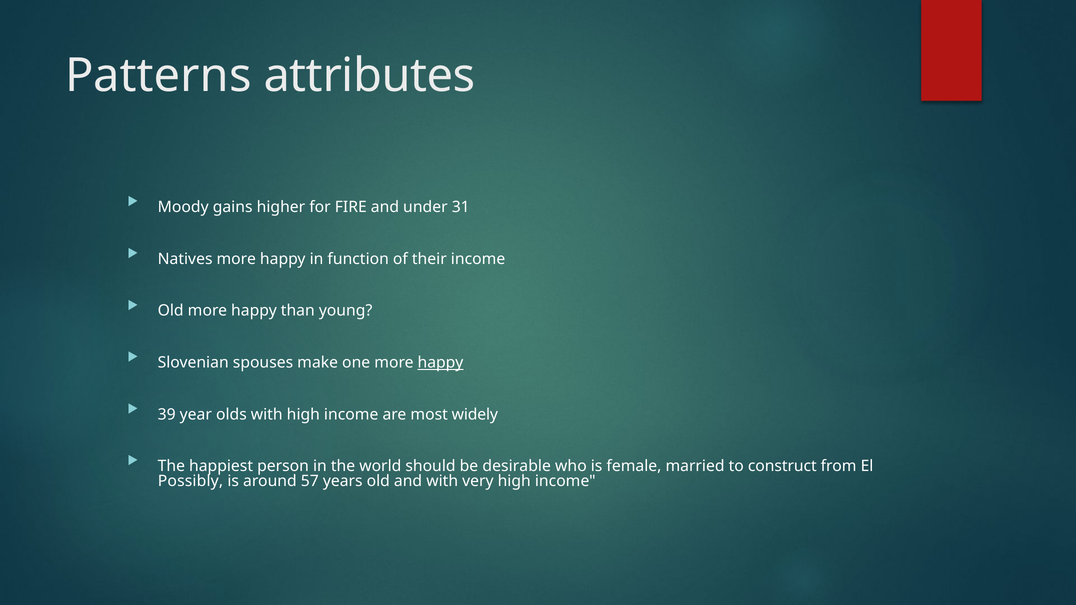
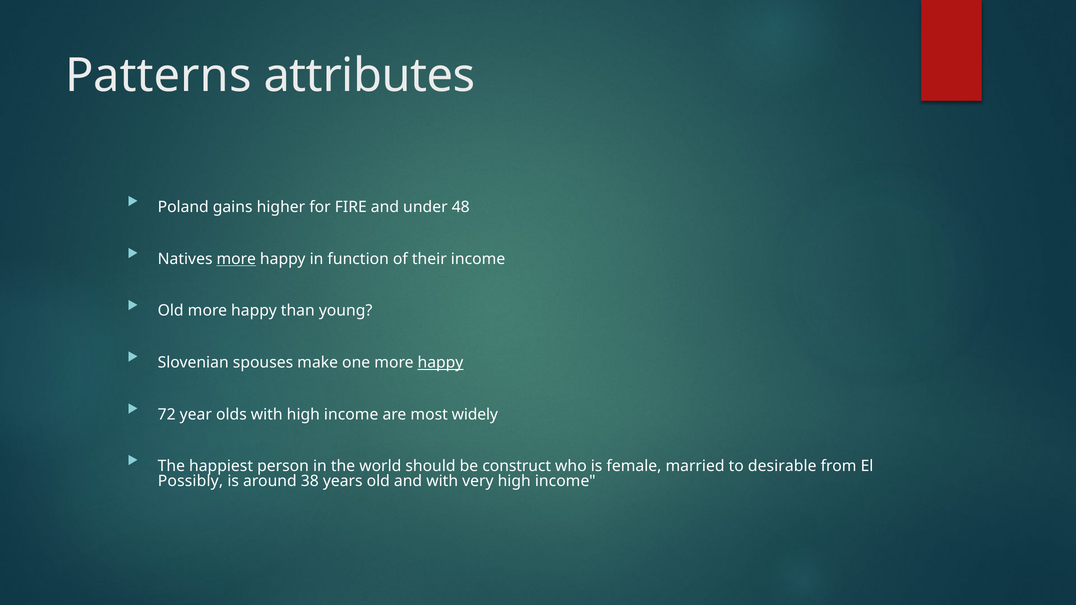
Moody: Moody -> Poland
31: 31 -> 48
more at (236, 259) underline: none -> present
39: 39 -> 72
desirable: desirable -> construct
construct: construct -> desirable
57: 57 -> 38
